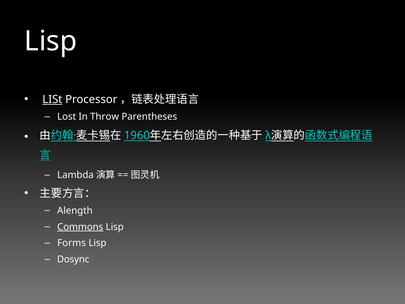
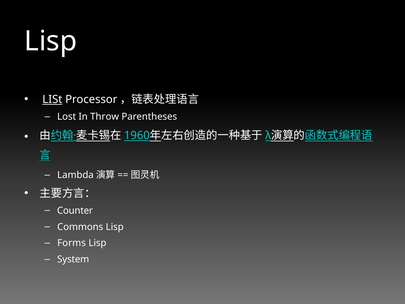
Alength: Alength -> Counter
Commons underline: present -> none
Dosync: Dosync -> System
